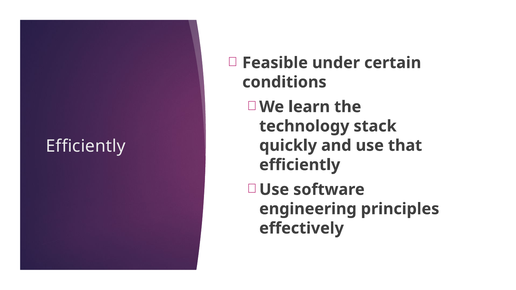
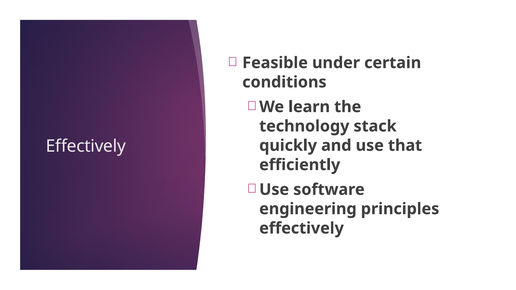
Efficiently at (86, 146): Efficiently -> Effectively
